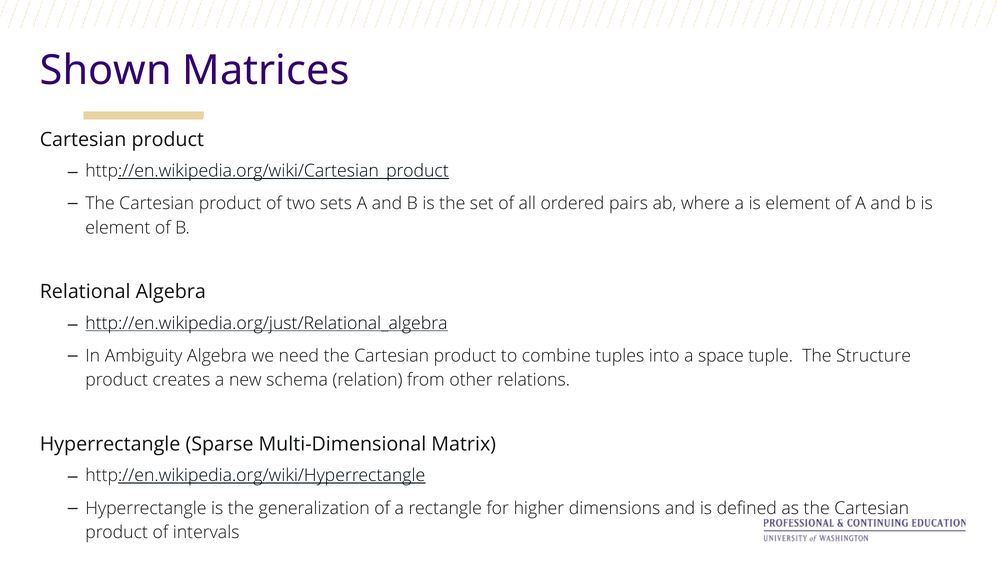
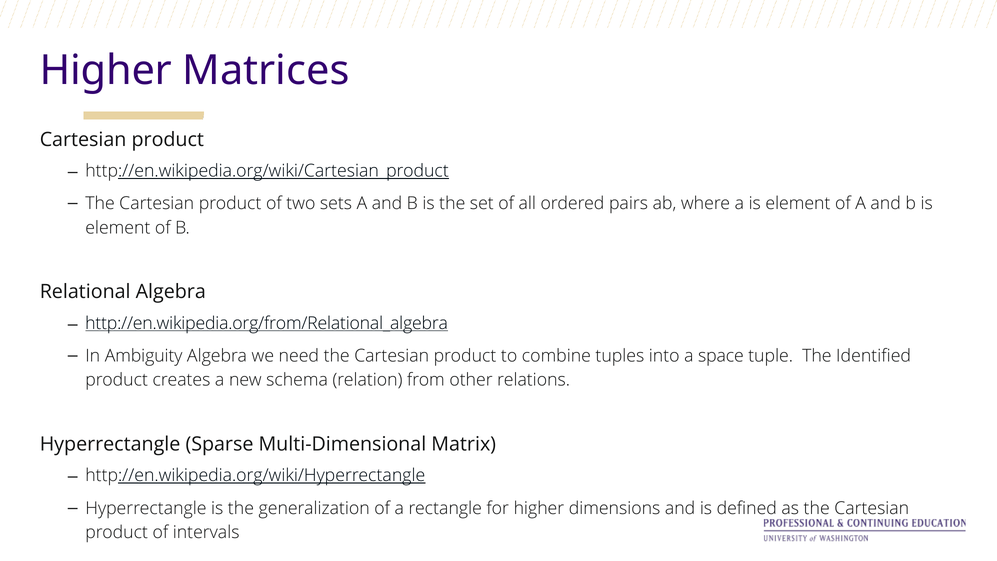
Shown at (106, 71): Shown -> Higher
http://en.wikipedia.org/just/Relational_algebra: http://en.wikipedia.org/just/Relational_algebra -> http://en.wikipedia.org/from/Relational_algebra
Structure: Structure -> Identified
